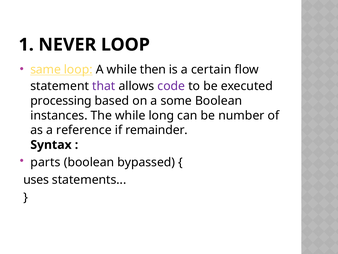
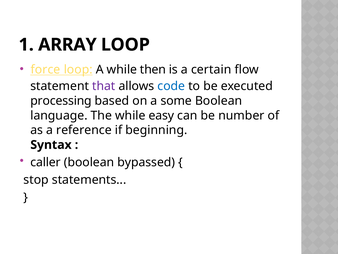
NEVER: NEVER -> ARRAY
same: same -> force
code colour: purple -> blue
instances: instances -> language
long: long -> easy
remainder: remainder -> beginning
parts: parts -> caller
uses: uses -> stop
